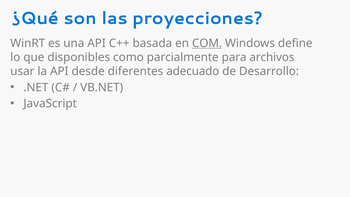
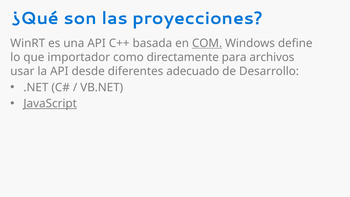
disponibles: disponibles -> importador
parcialmente: parcialmente -> directamente
JavaScript underline: none -> present
